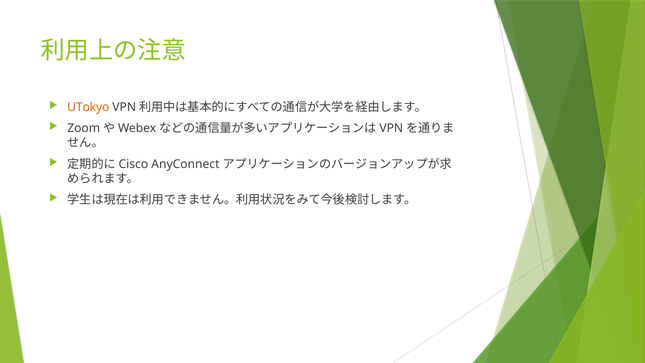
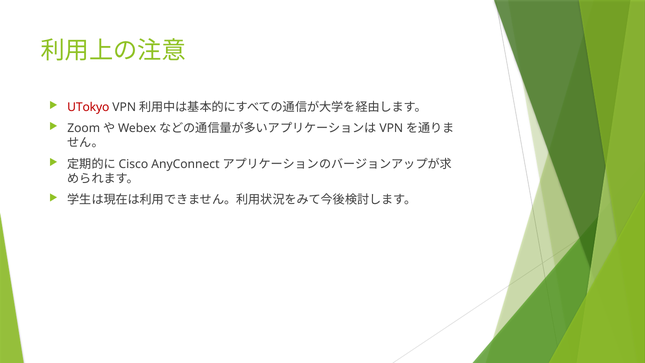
UTokyo colour: orange -> red
